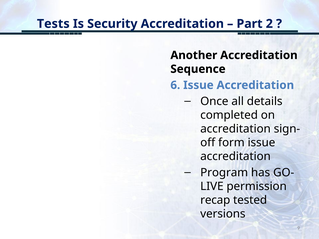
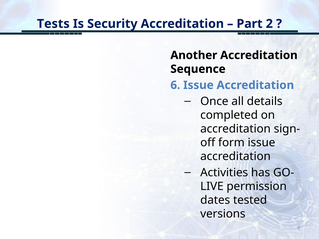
Program: Program -> Activities
recap: recap -> dates
